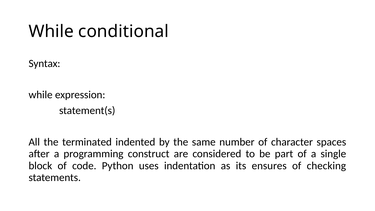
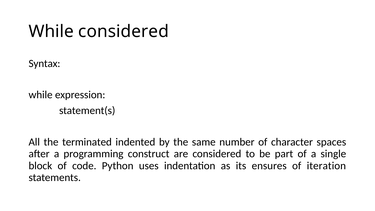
While conditional: conditional -> considered
checking: checking -> iteration
